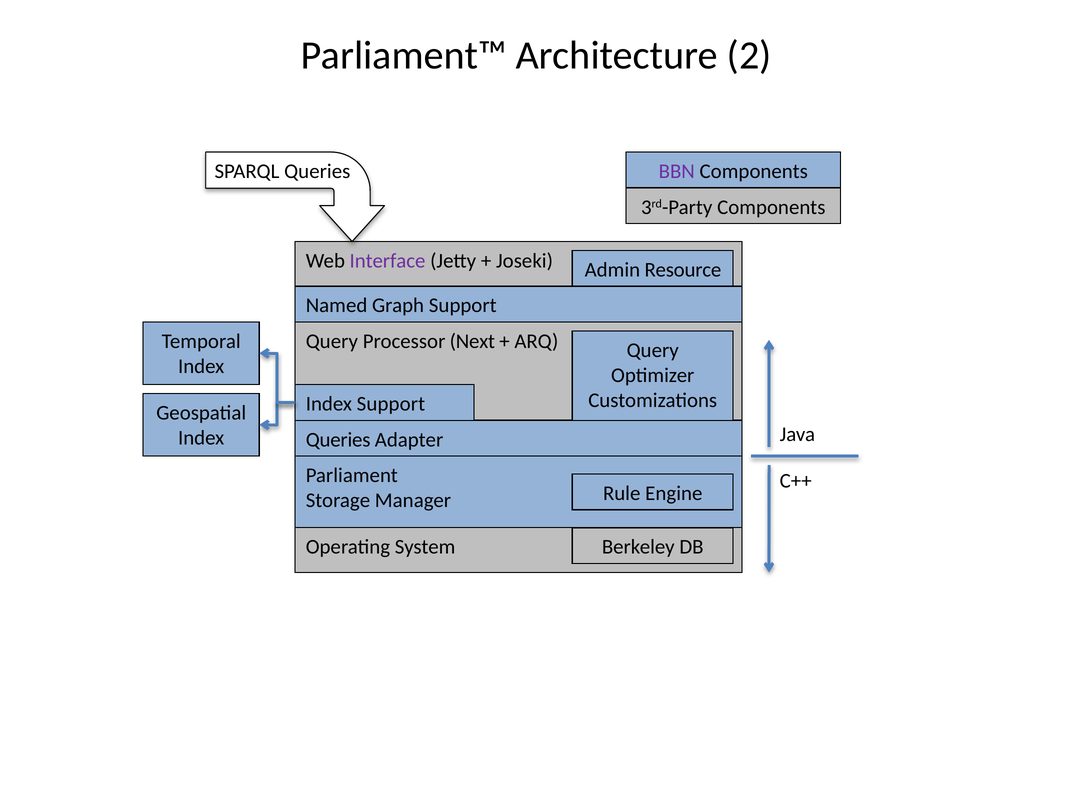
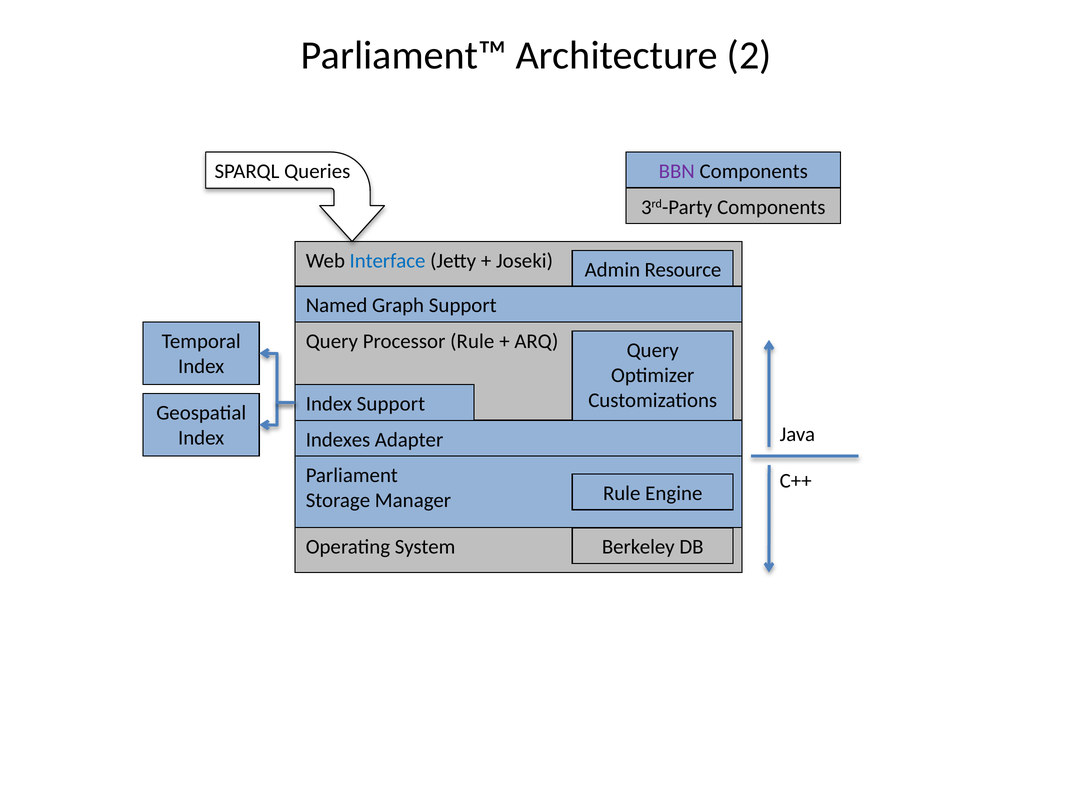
Interface colour: purple -> blue
Processor Next: Next -> Rule
Queries at (338, 440): Queries -> Indexes
